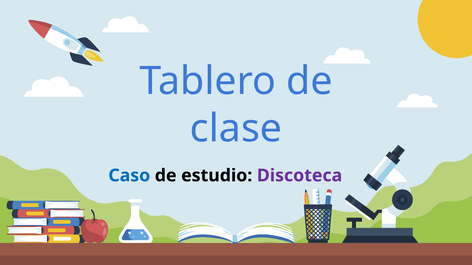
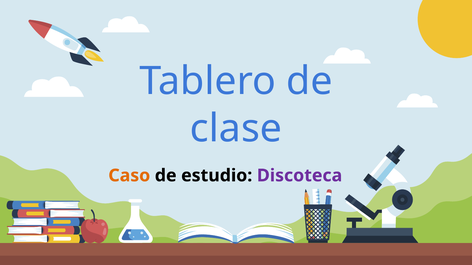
Caso colour: blue -> orange
